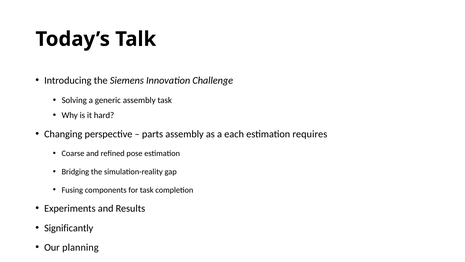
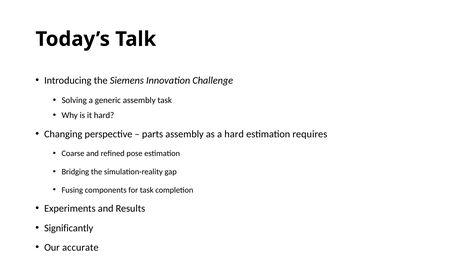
a each: each -> hard
planning: planning -> accurate
